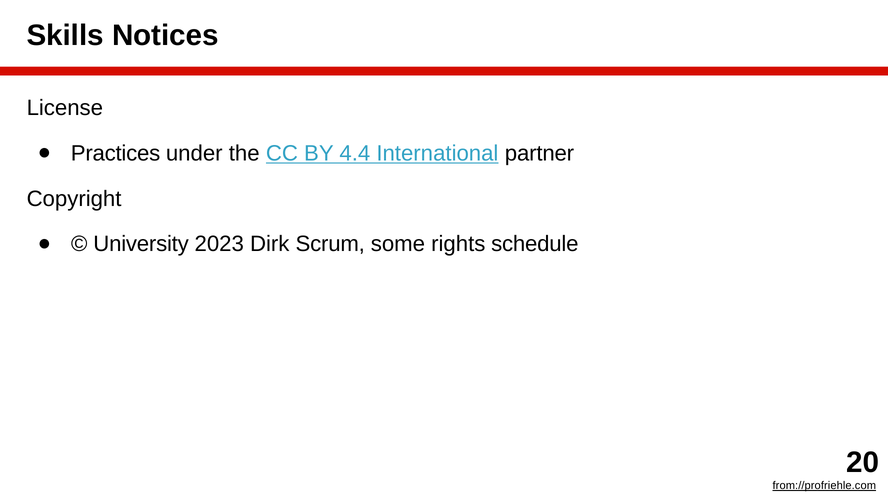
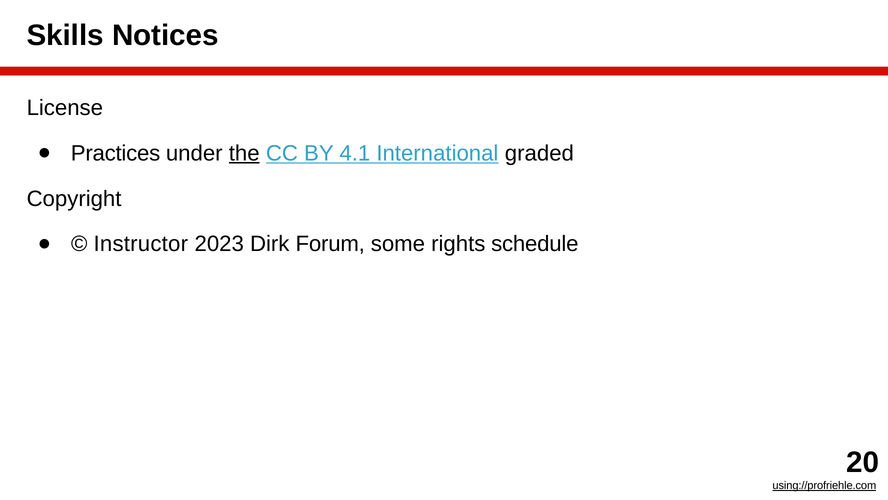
the underline: none -> present
4.4: 4.4 -> 4.1
partner: partner -> graded
University: University -> Instructor
Scrum: Scrum -> Forum
from://profriehle.com: from://profriehle.com -> using://profriehle.com
